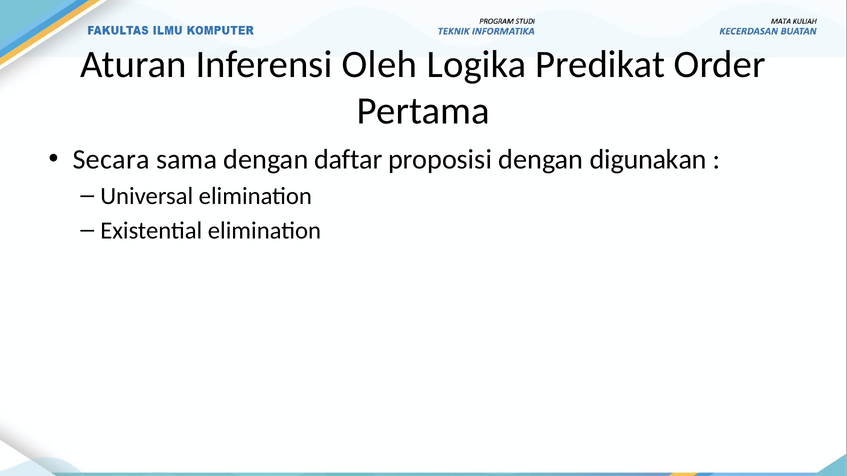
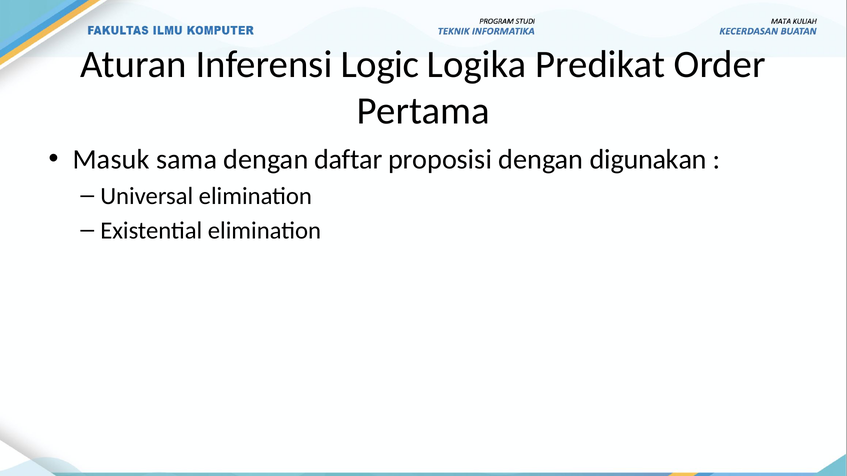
Oleh: Oleh -> Logic
Secara: Secara -> Masuk
